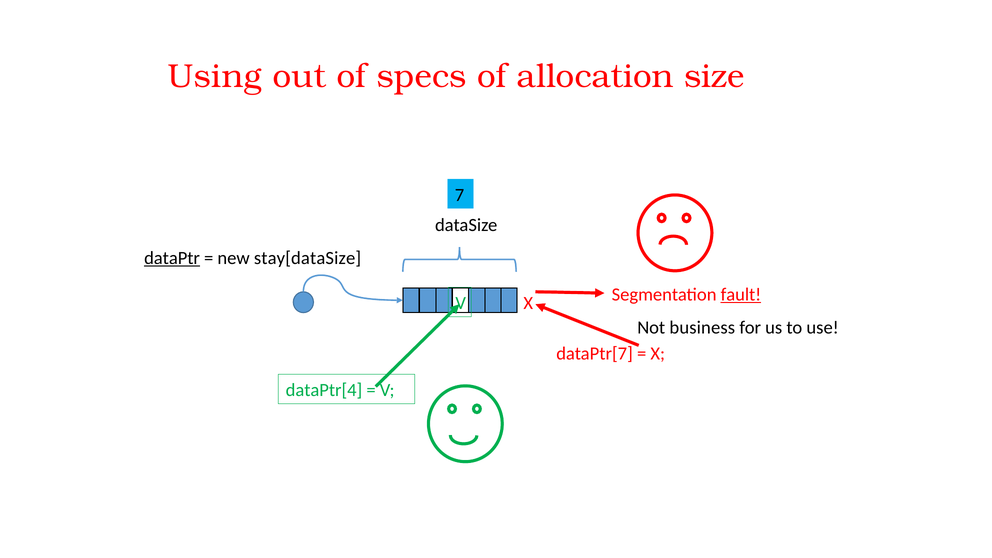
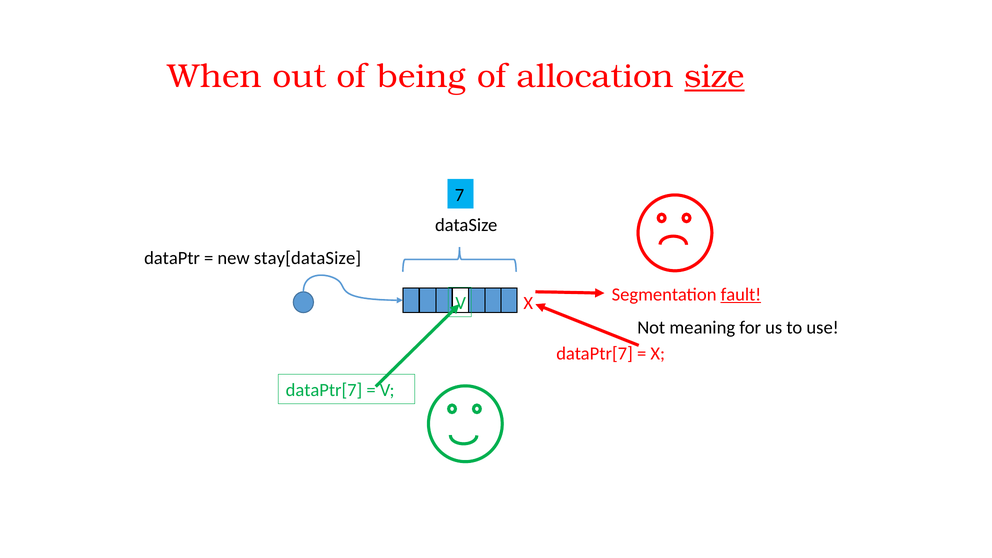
Using: Using -> When
specs: specs -> being
size underline: none -> present
dataPtr underline: present -> none
business: business -> meaning
dataPtr[4 at (324, 390): dataPtr[4 -> dataPtr[7
